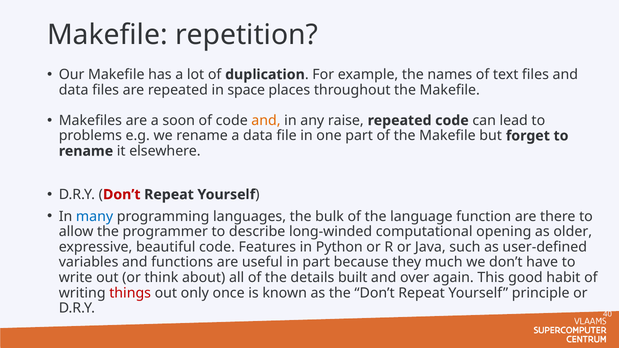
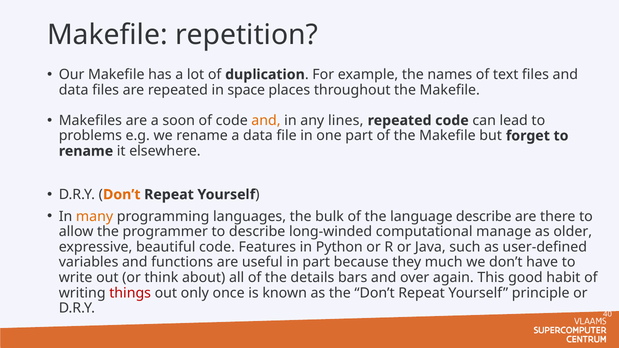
raise: raise -> lines
Don’t at (122, 195) colour: red -> orange
many colour: blue -> orange
language function: function -> describe
opening: opening -> manage
built: built -> bars
